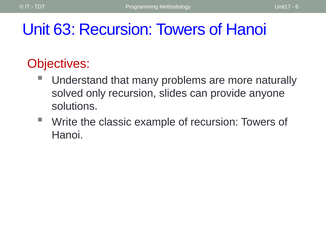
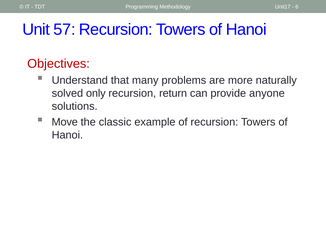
63: 63 -> 57
slides: slides -> return
Write: Write -> Move
